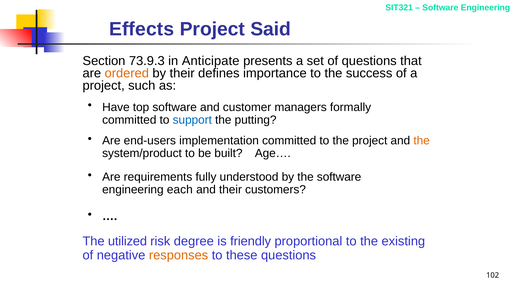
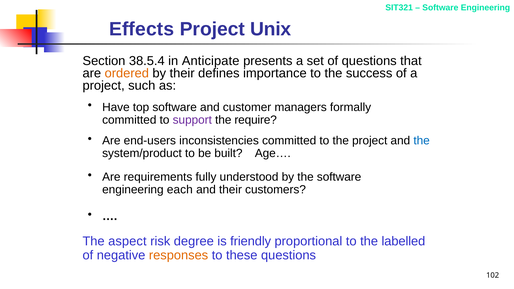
Said: Said -> Unix
73.9.3: 73.9.3 -> 38.5.4
support colour: blue -> purple
putting: putting -> require
implementation: implementation -> inconsistencies
the at (422, 141) colour: orange -> blue
utilized: utilized -> aspect
existing: existing -> labelled
